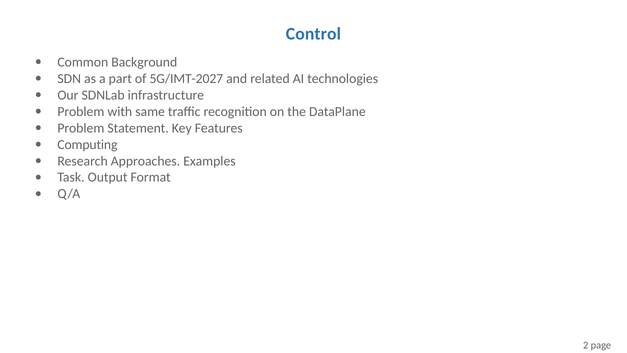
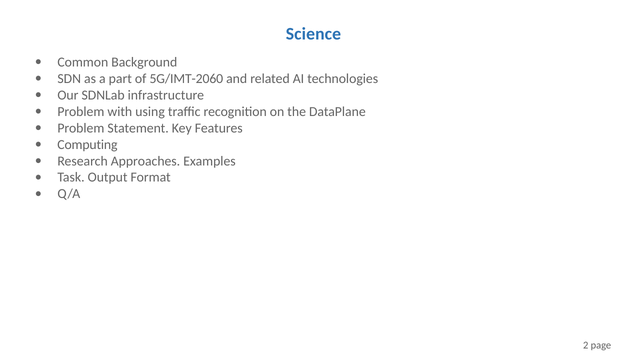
Control: Control -> Science
5G/IMT-2027: 5G/IMT-2027 -> 5G/IMT-2060
same: same -> using
